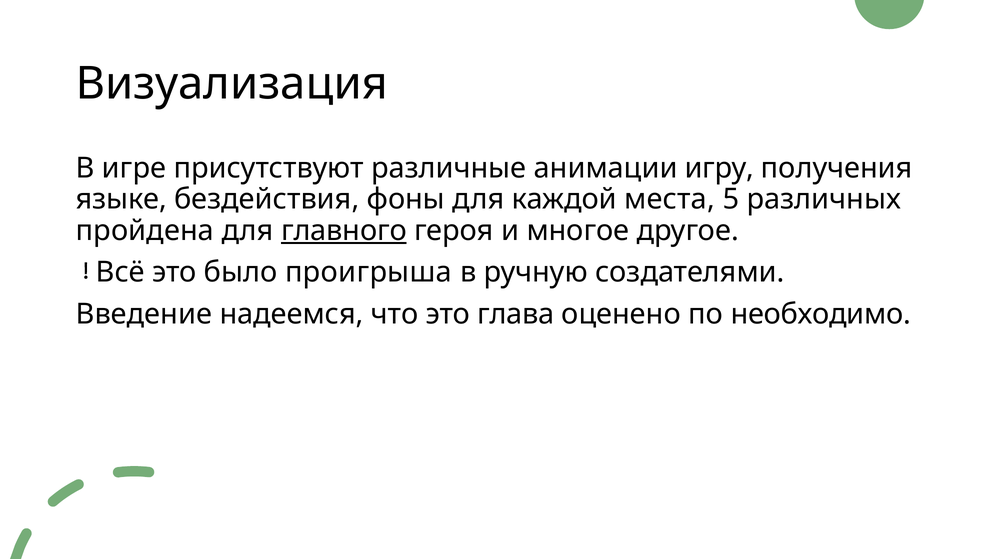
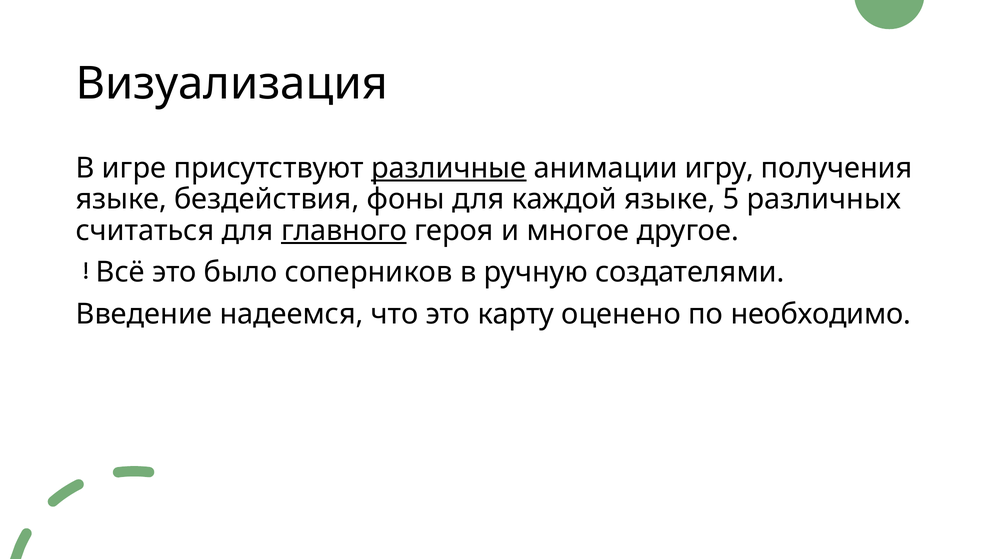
различные underline: none -> present
каждой места: места -> языке
пройдена: пройдена -> считаться
проигрыша: проигрыша -> соперников
глава: глава -> карту
